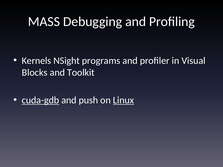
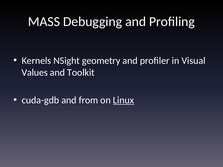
programs: programs -> geometry
Blocks: Blocks -> Values
cuda-gdb underline: present -> none
push: push -> from
